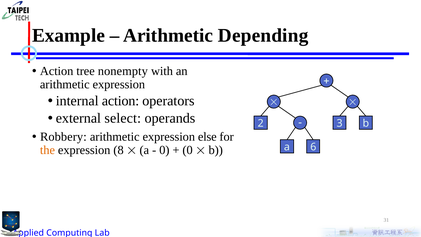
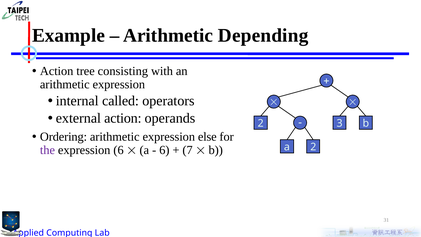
nonempty: nonempty -> consisting
internal action: action -> called
external select: select -> action
Robbery: Robbery -> Ordering
a 6: 6 -> 2
the colour: orange -> purple
expression 8: 8 -> 6
0 at (164, 150): 0 -> 6
0 at (188, 150): 0 -> 7
